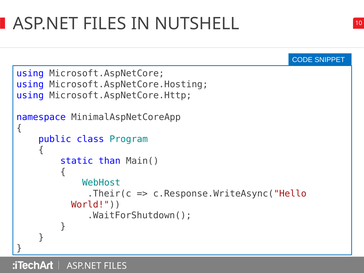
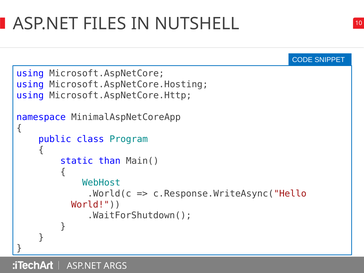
.Their(c: .Their(c -> .World(c
FILES at (115, 266): FILES -> ARGS
